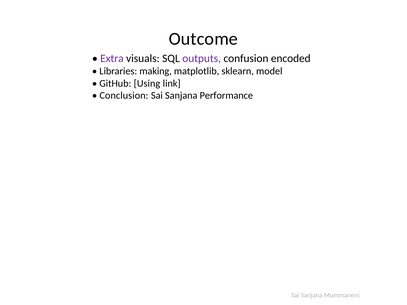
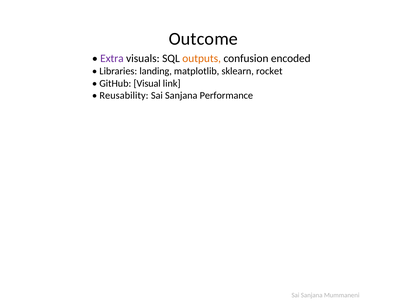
outputs colour: purple -> orange
making: making -> landing
model: model -> rocket
Using: Using -> Visual
Conclusion: Conclusion -> Reusability
